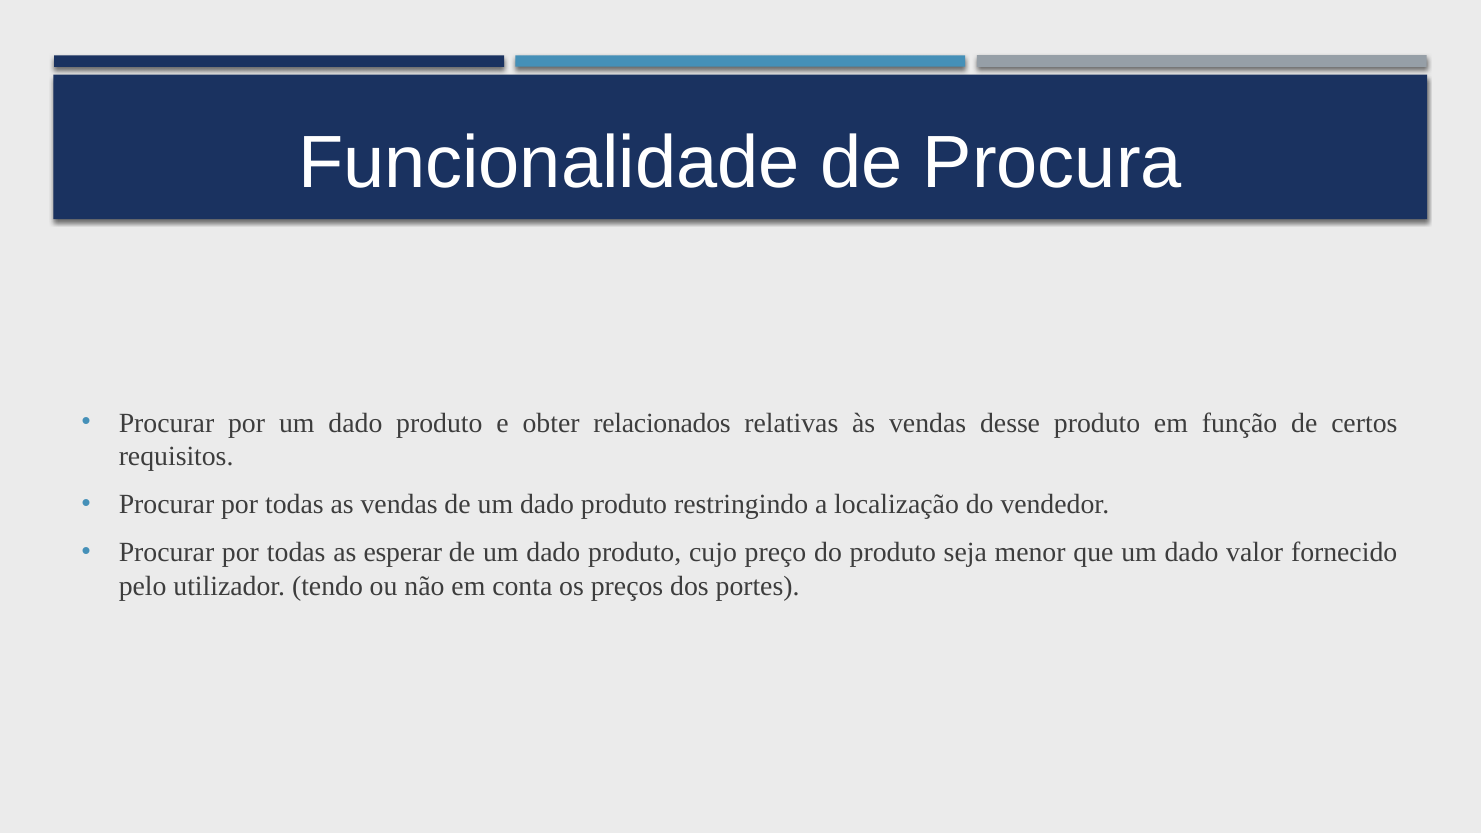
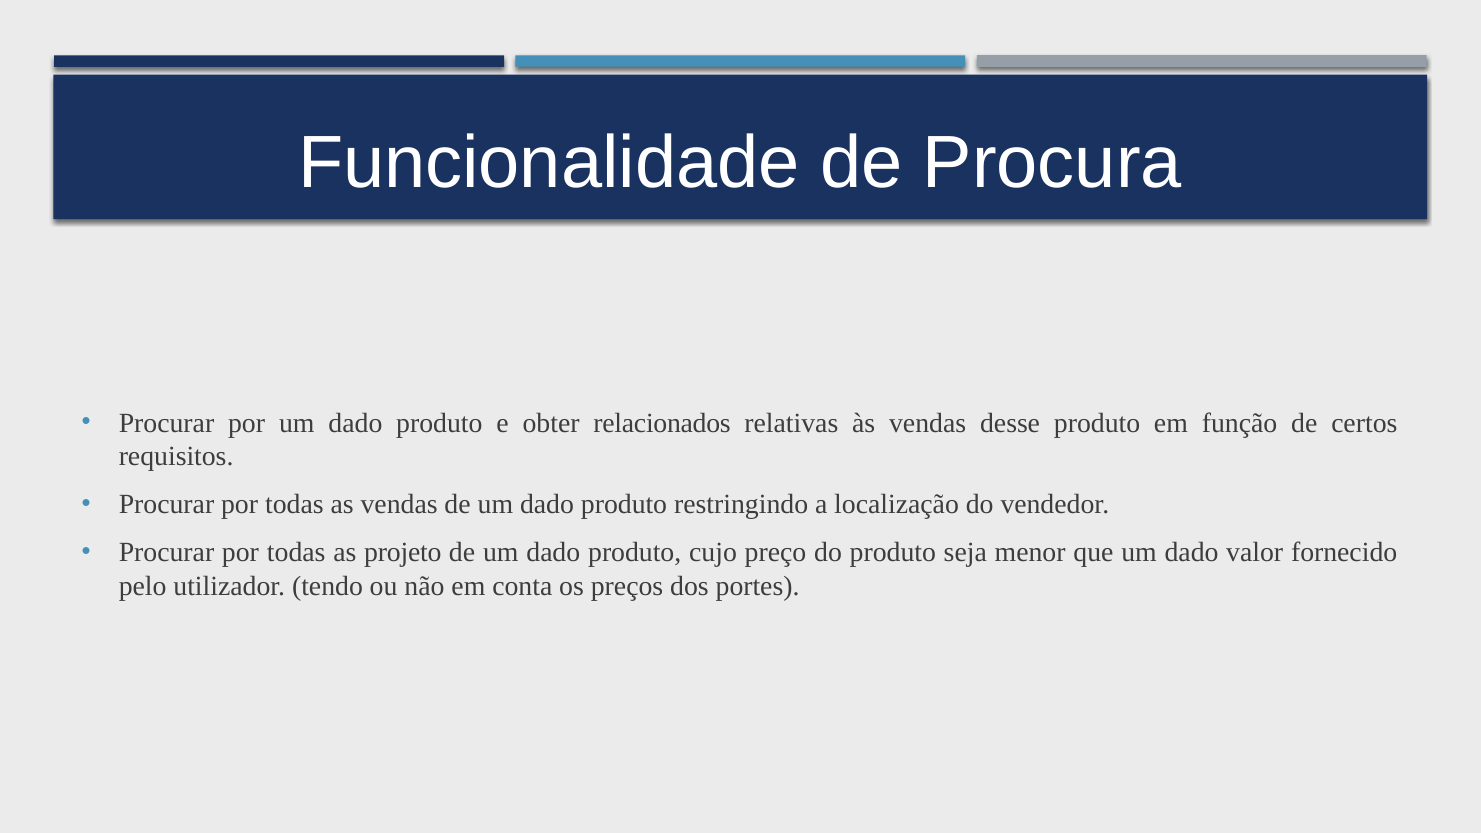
esperar: esperar -> projeto
